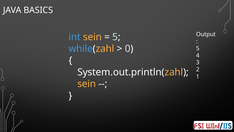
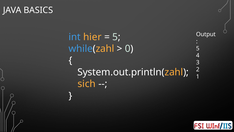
int sein: sein -> hier
sein at (87, 84): sein -> sich
